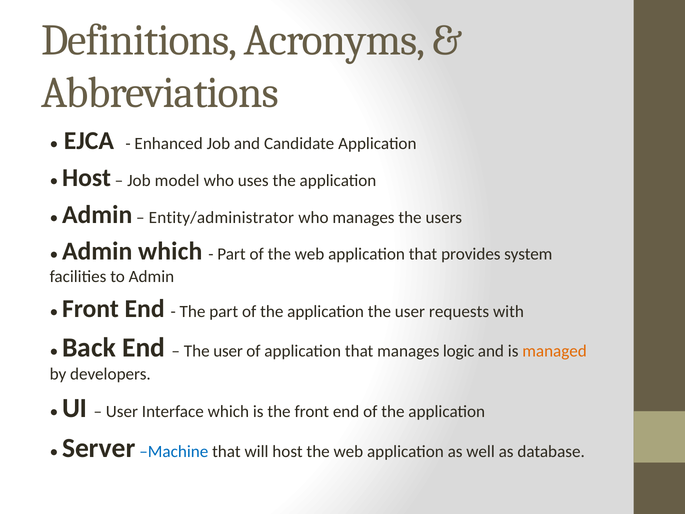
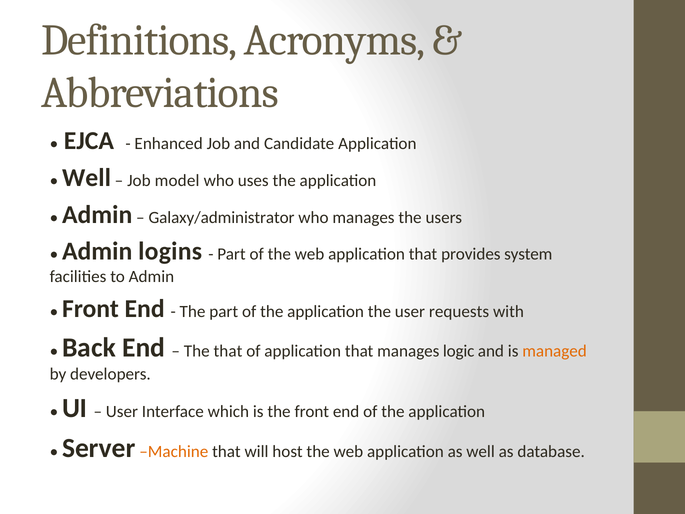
Host at (87, 177): Host -> Well
Entity/administrator: Entity/administrator -> Galaxy/administrator
Admin which: which -> logins
user at (228, 351): user -> that
Machine colour: blue -> orange
